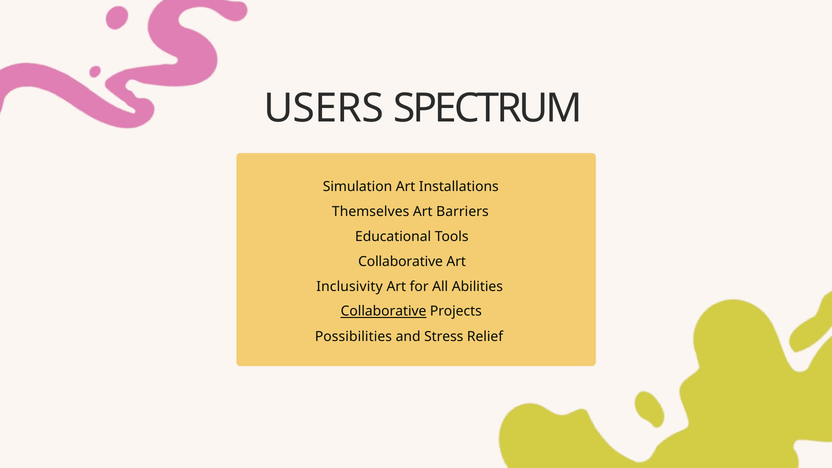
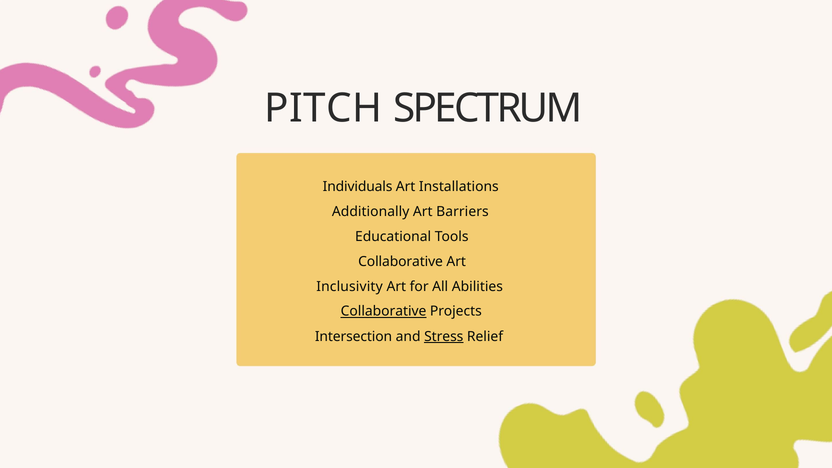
USERS: USERS -> PITCH
Simulation: Simulation -> Individuals
Themselves: Themselves -> Additionally
Possibilities: Possibilities -> Intersection
Stress underline: none -> present
